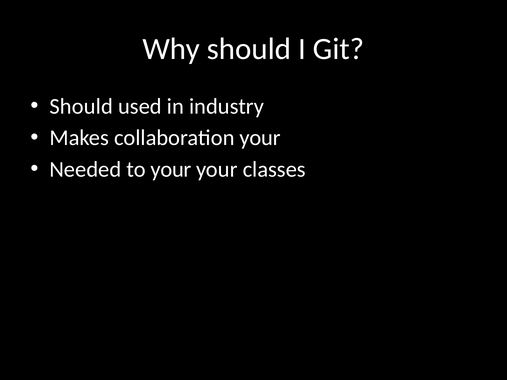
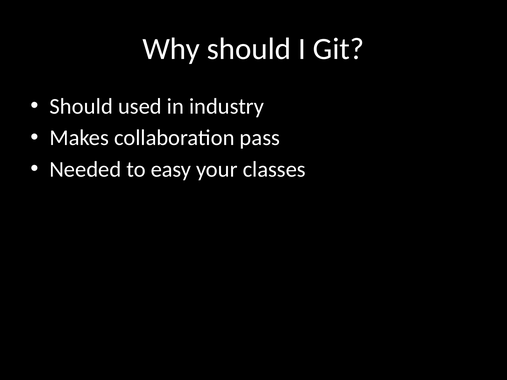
collaboration your: your -> pass
to your: your -> easy
